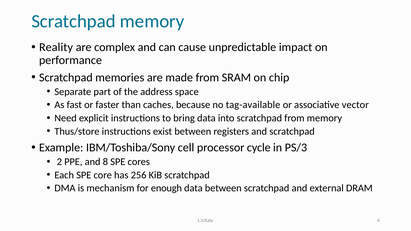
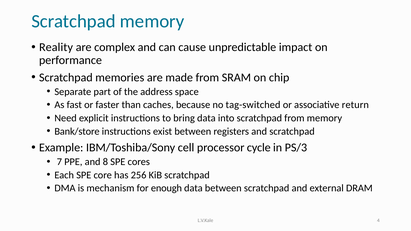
tag-available: tag-available -> tag-switched
vector: vector -> return
Thus/store: Thus/store -> Bank/store
2: 2 -> 7
